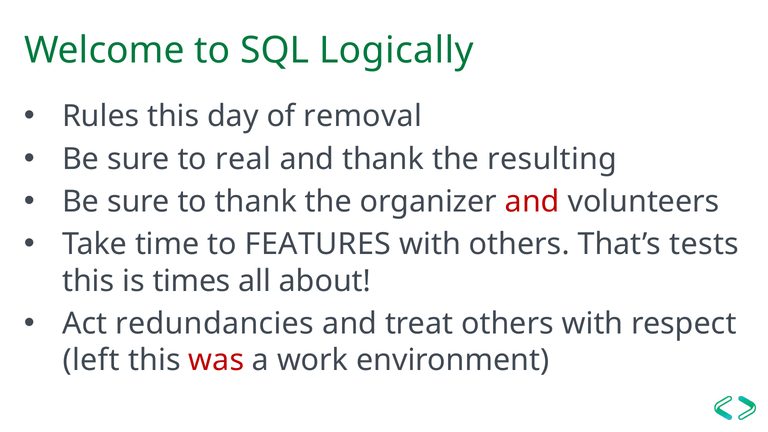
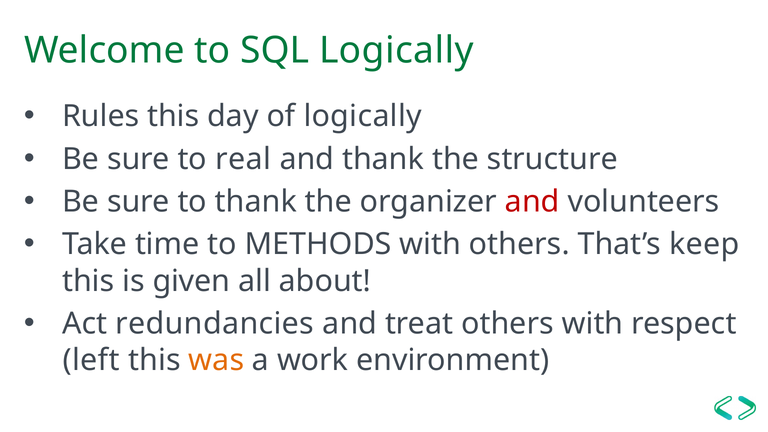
of removal: removal -> logically
resulting: resulting -> structure
FEATURES: FEATURES -> METHODS
tests: tests -> keep
times: times -> given
was colour: red -> orange
